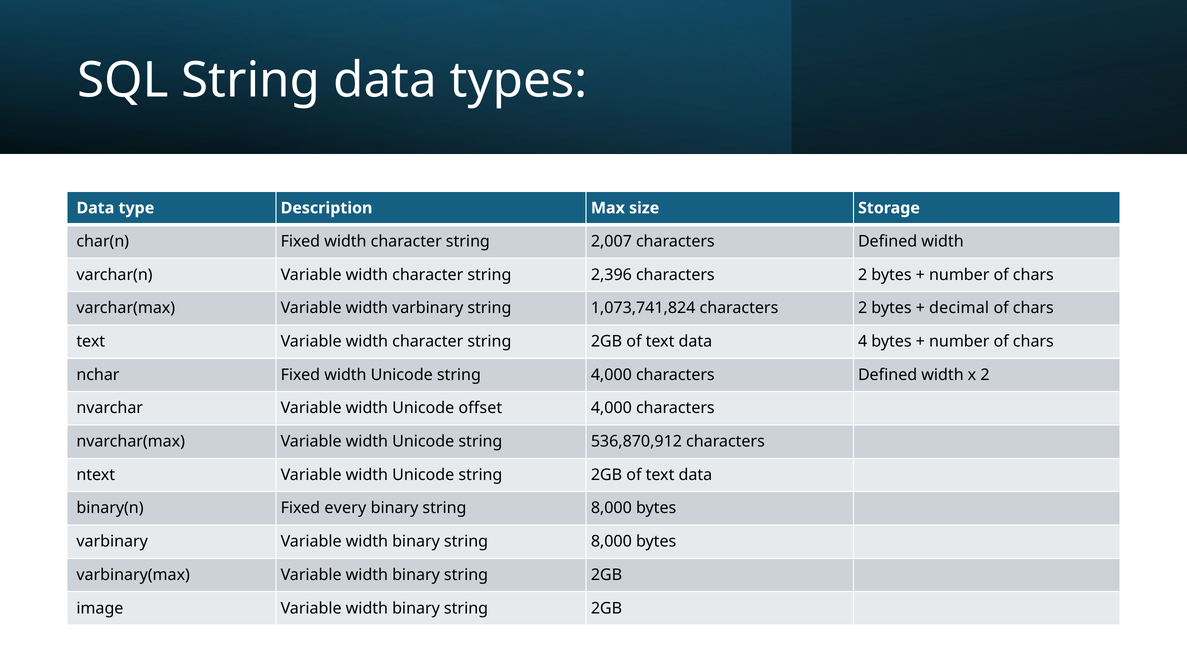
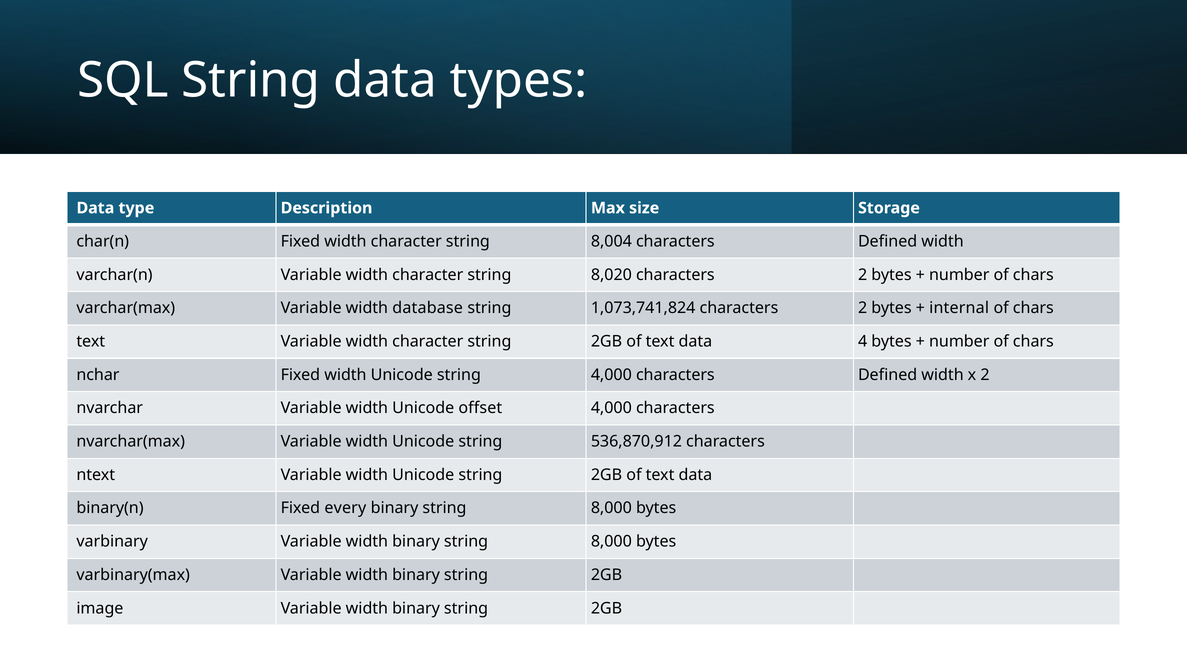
2,007: 2,007 -> 8,004
2,396: 2,396 -> 8,020
width varbinary: varbinary -> database
decimal: decimal -> internal
